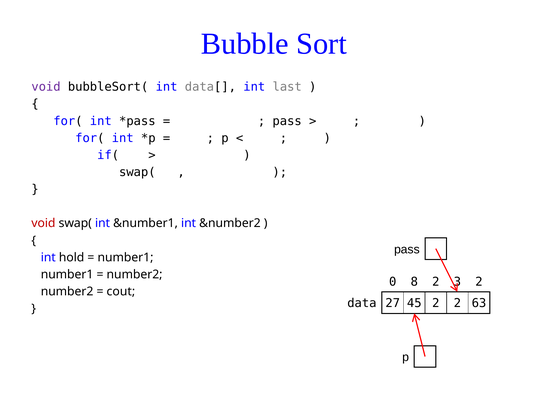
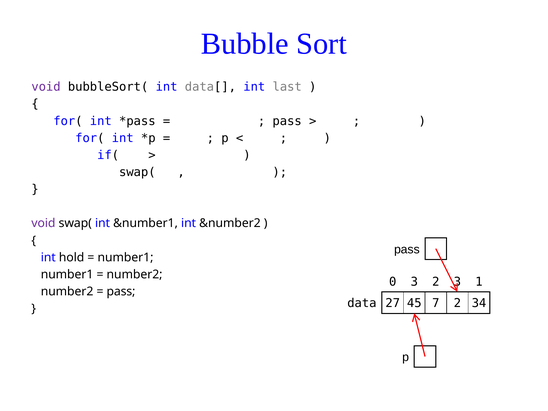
void at (43, 223) colour: red -> purple
0 8: 8 -> 3
2 at (479, 282): 2 -> 1
cout at (121, 291): cout -> pass
45 2: 2 -> 7
63: 63 -> 34
